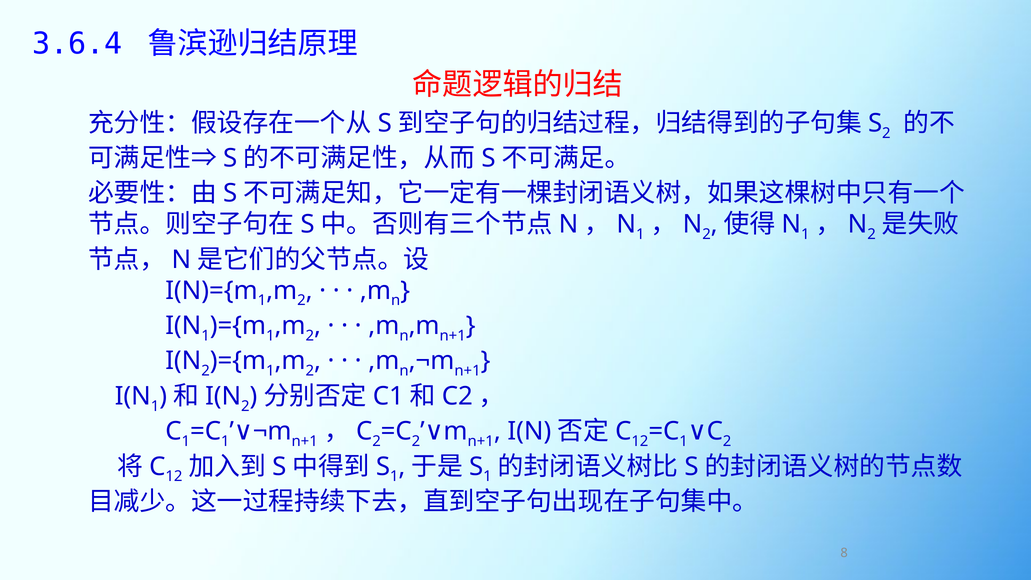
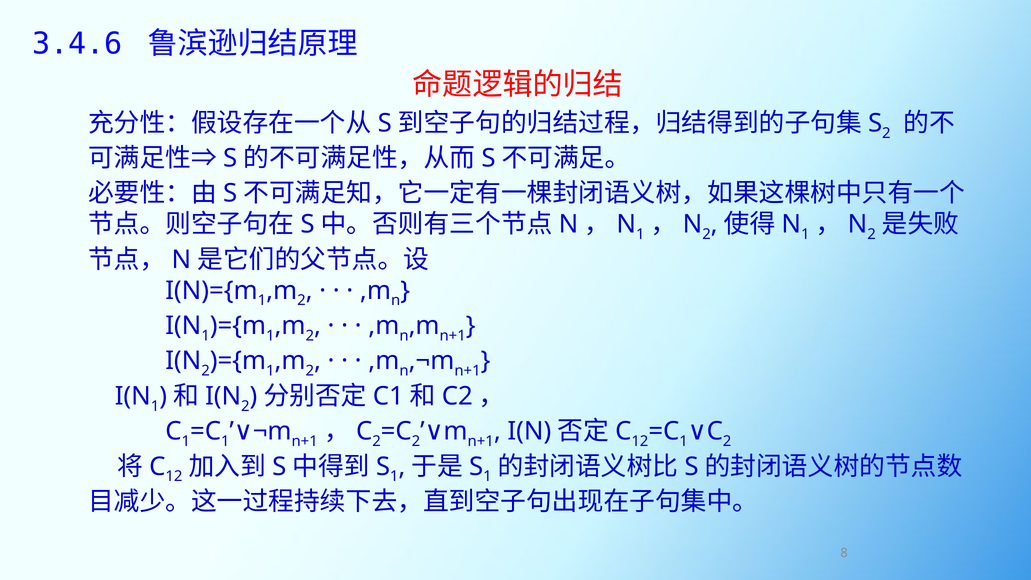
3.6.4: 3.6.4 -> 3.4.6
